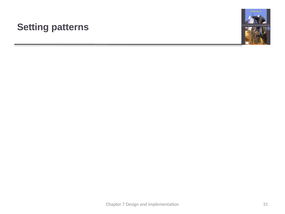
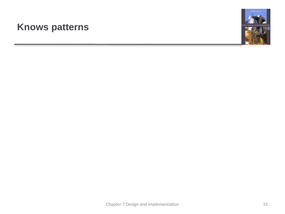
Setting: Setting -> Knows
